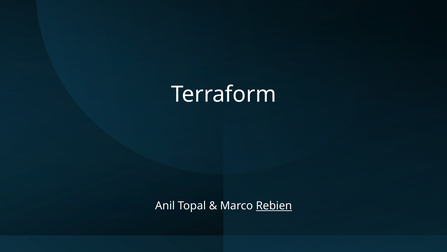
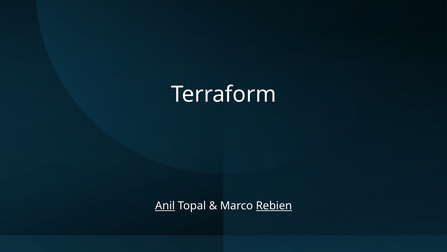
Anil underline: none -> present
